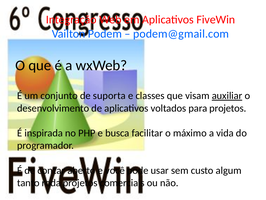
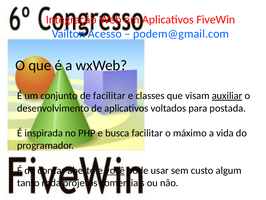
Podem: Podem -> Acesso
de suporta: suporta -> facilitar
para projetos: projetos -> postada
você underline: none -> present
